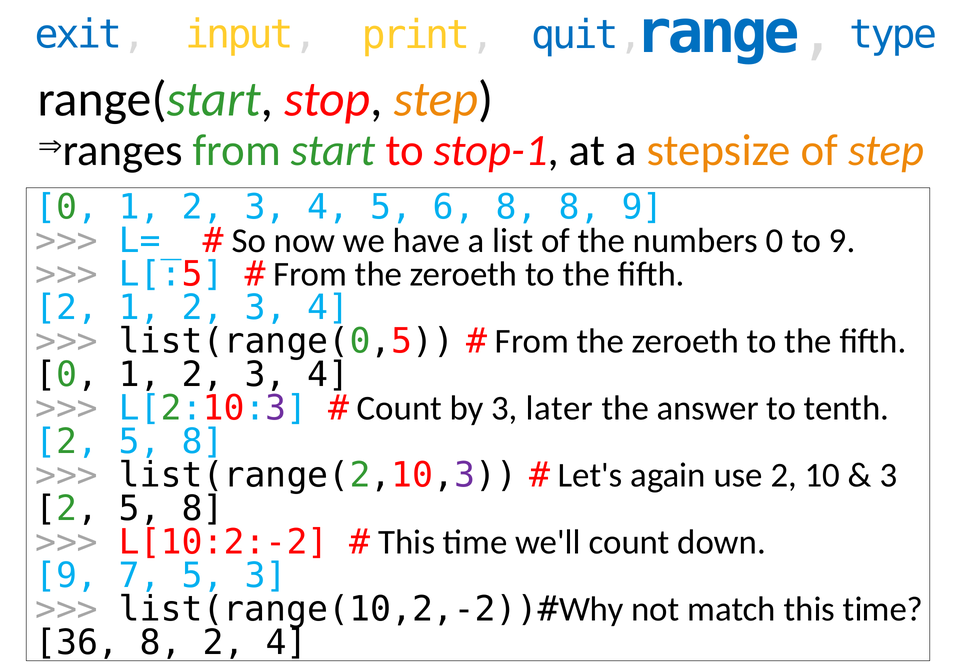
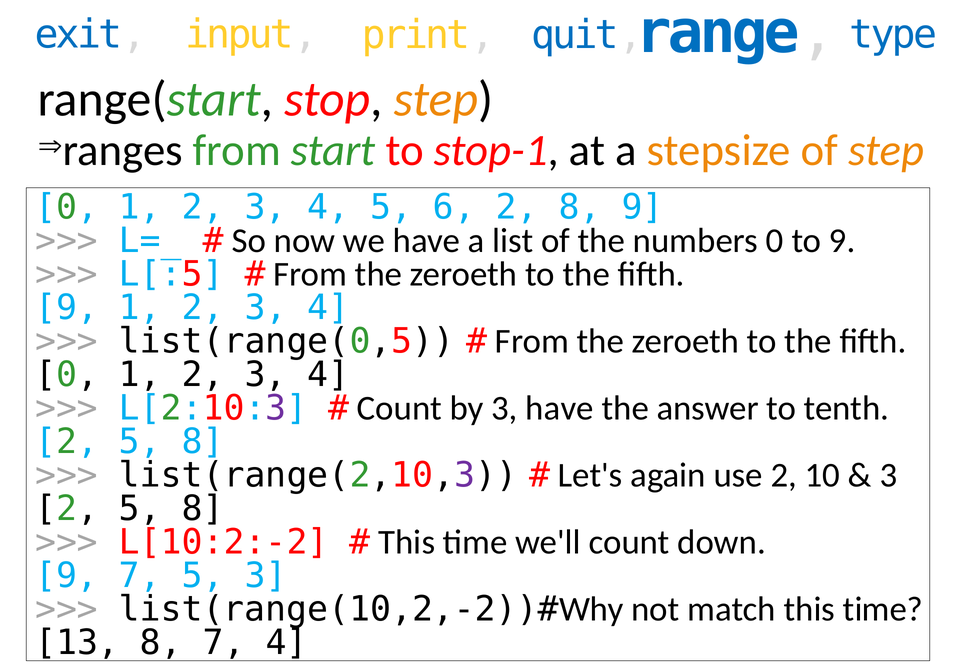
6 8: 8 -> 2
2 at (67, 308): 2 -> 9
3 later: later -> have
36: 36 -> 13
8 2: 2 -> 7
